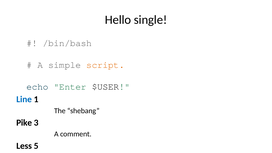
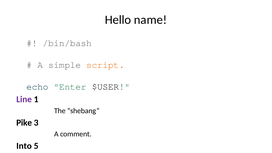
single: single -> name
Line at (24, 99) colour: blue -> purple
Less: Less -> Into
